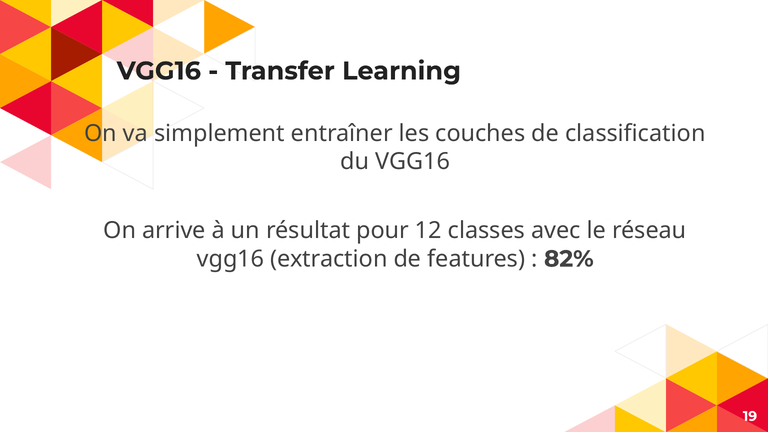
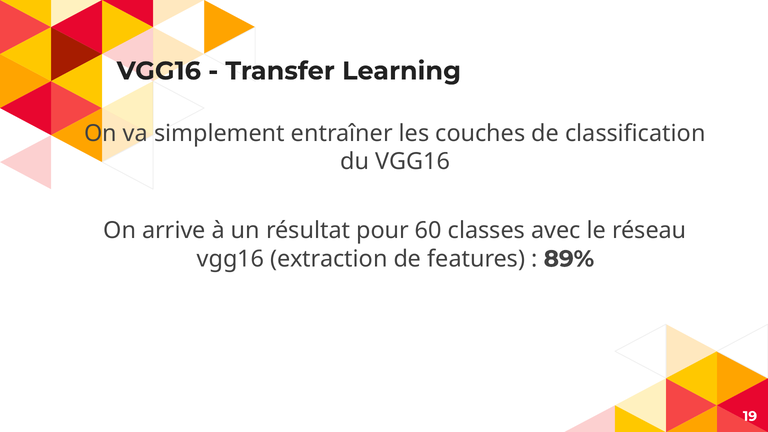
12: 12 -> 60
82%: 82% -> 89%
